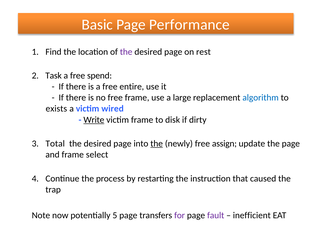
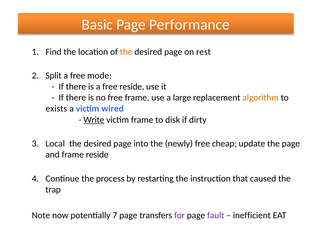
the at (126, 52) colour: purple -> orange
Task: Task -> Split
spend: spend -> mode
free entire: entire -> reside
algorithm colour: blue -> orange
Total: Total -> Local
the at (157, 144) underline: present -> none
assign: assign -> cheap
frame select: select -> reside
5: 5 -> 7
